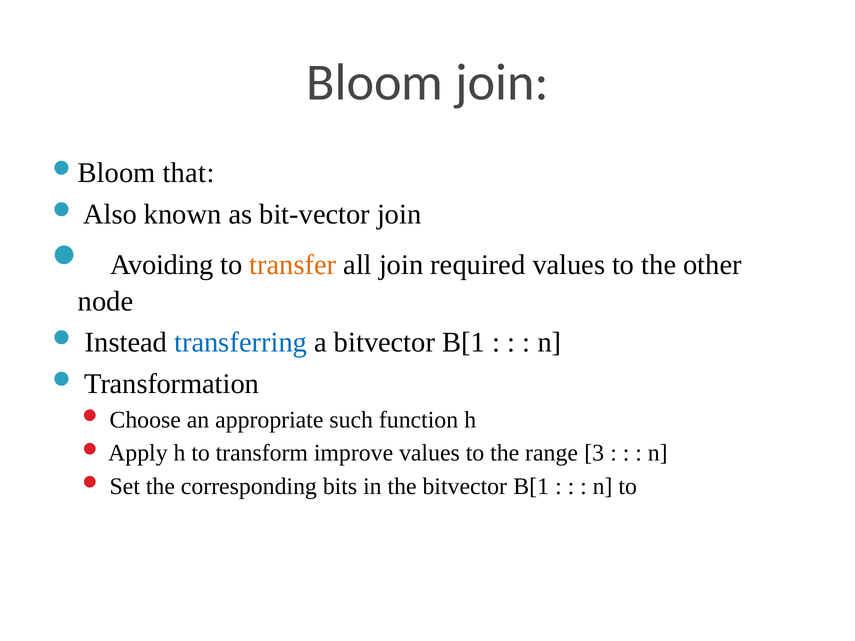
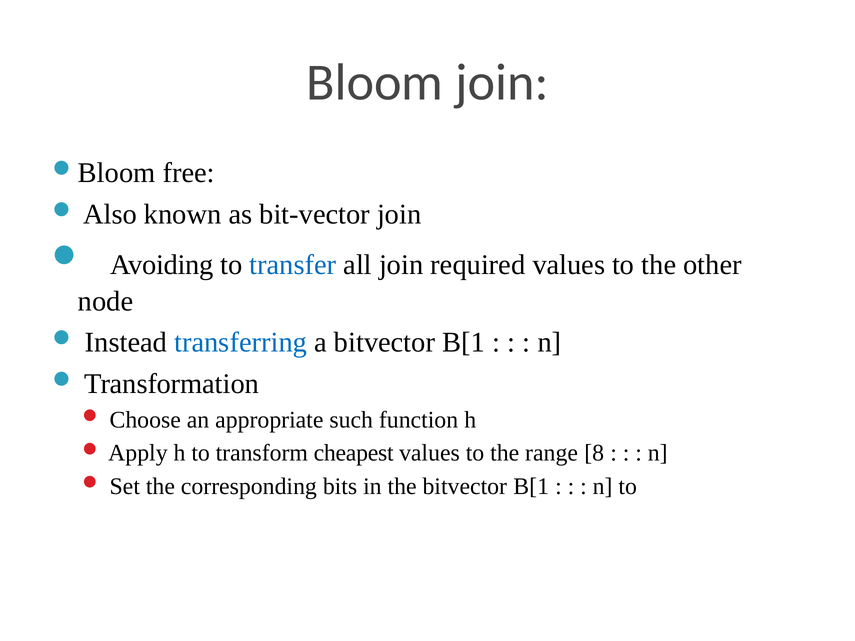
that: that -> free
transfer colour: orange -> blue
improve: improve -> cheapest
3: 3 -> 8
